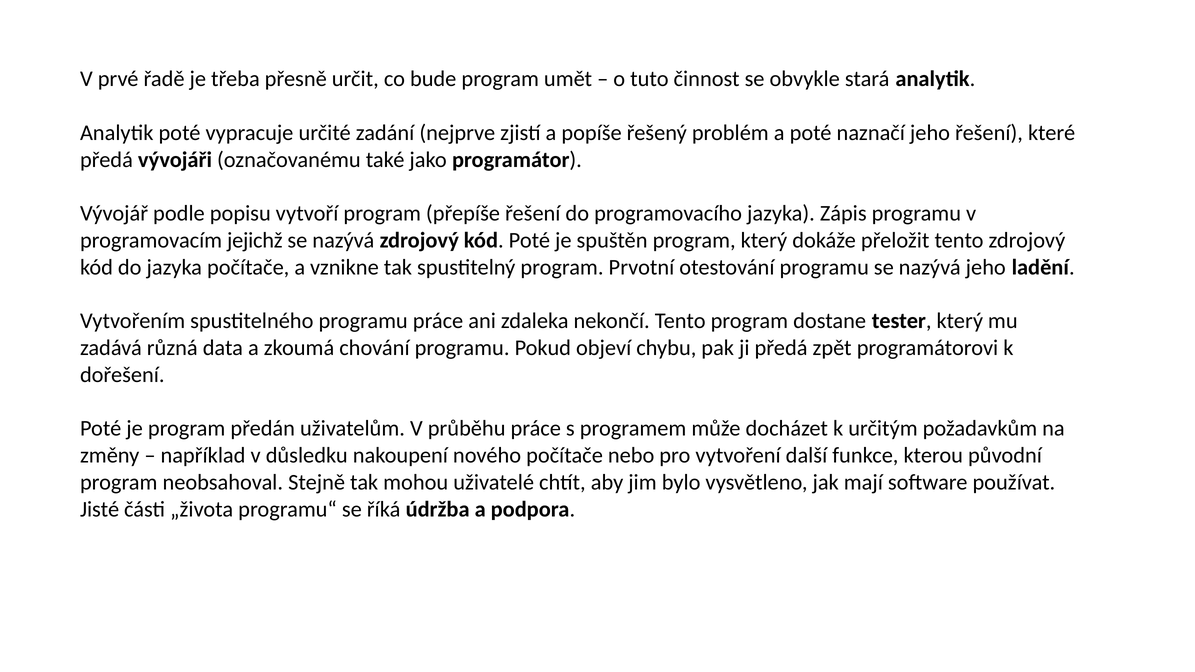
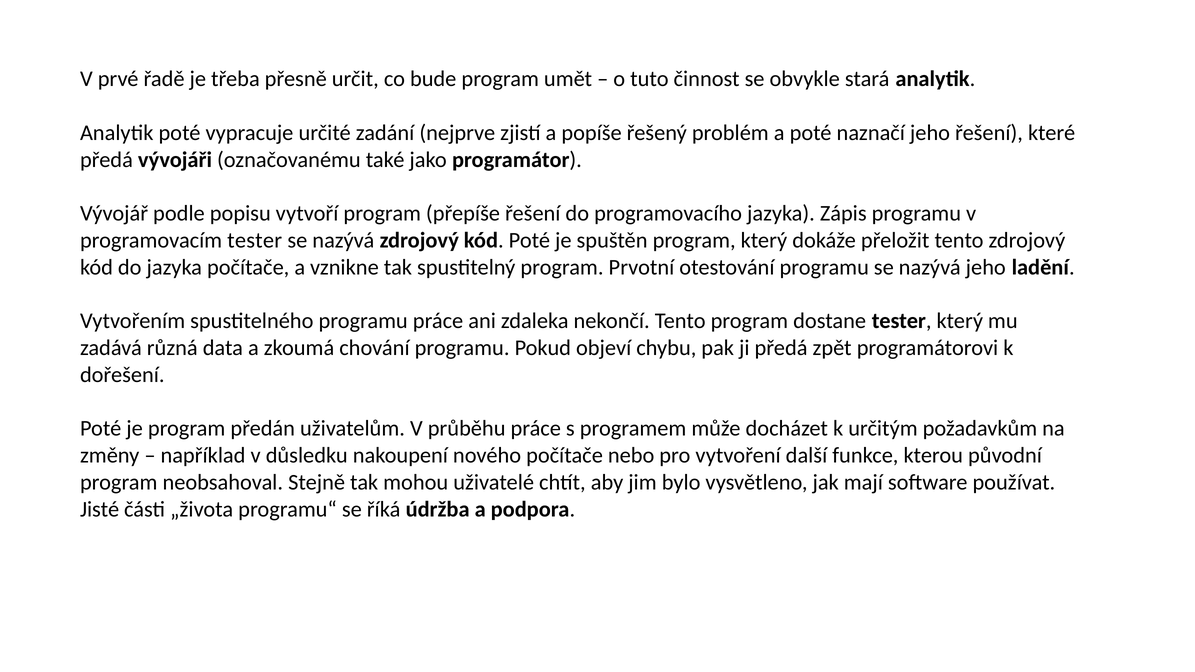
programovacím jejichž: jejichž -> tester
